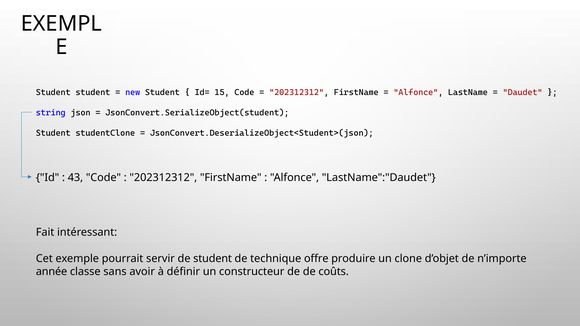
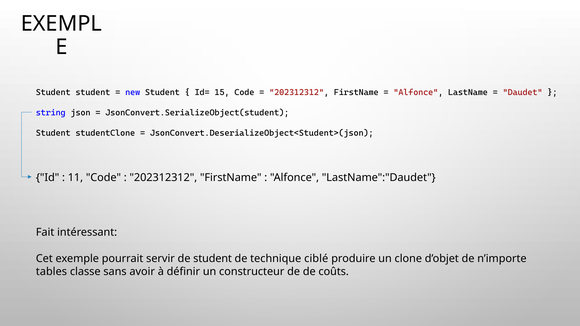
43: 43 -> 11
offre: offre -> ciblé
année: année -> tables
